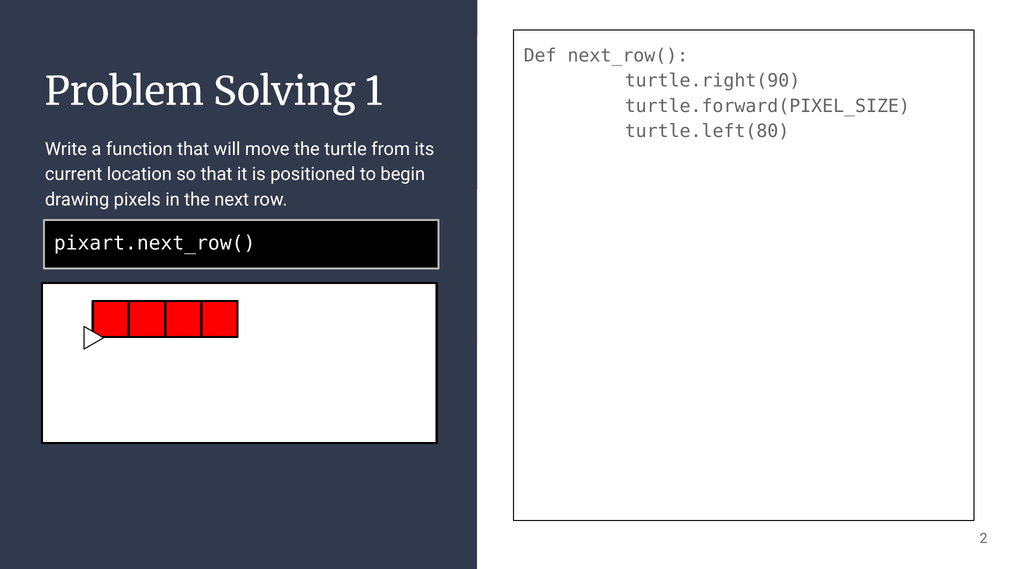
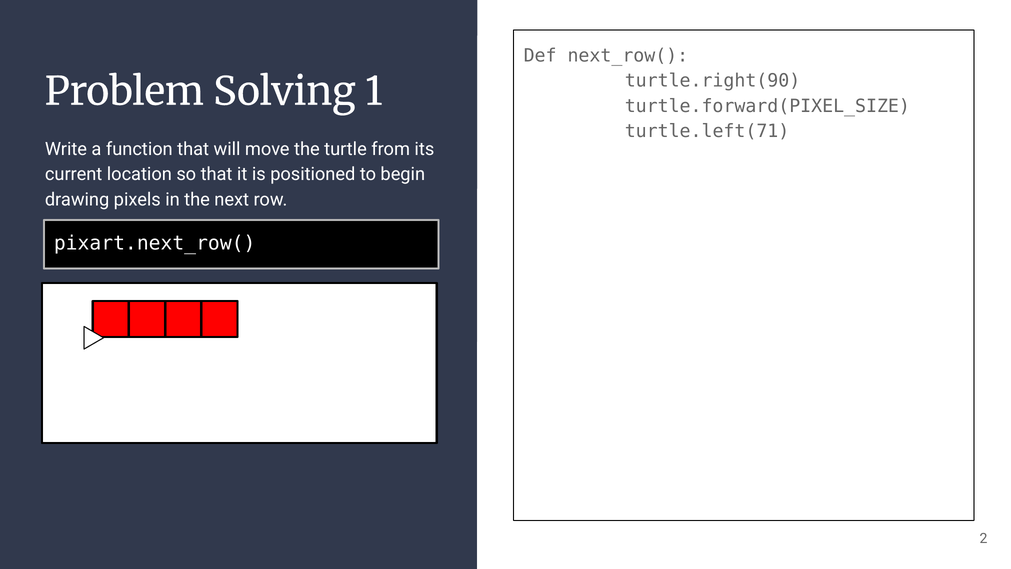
turtle.left(80: turtle.left(80 -> turtle.left(71
